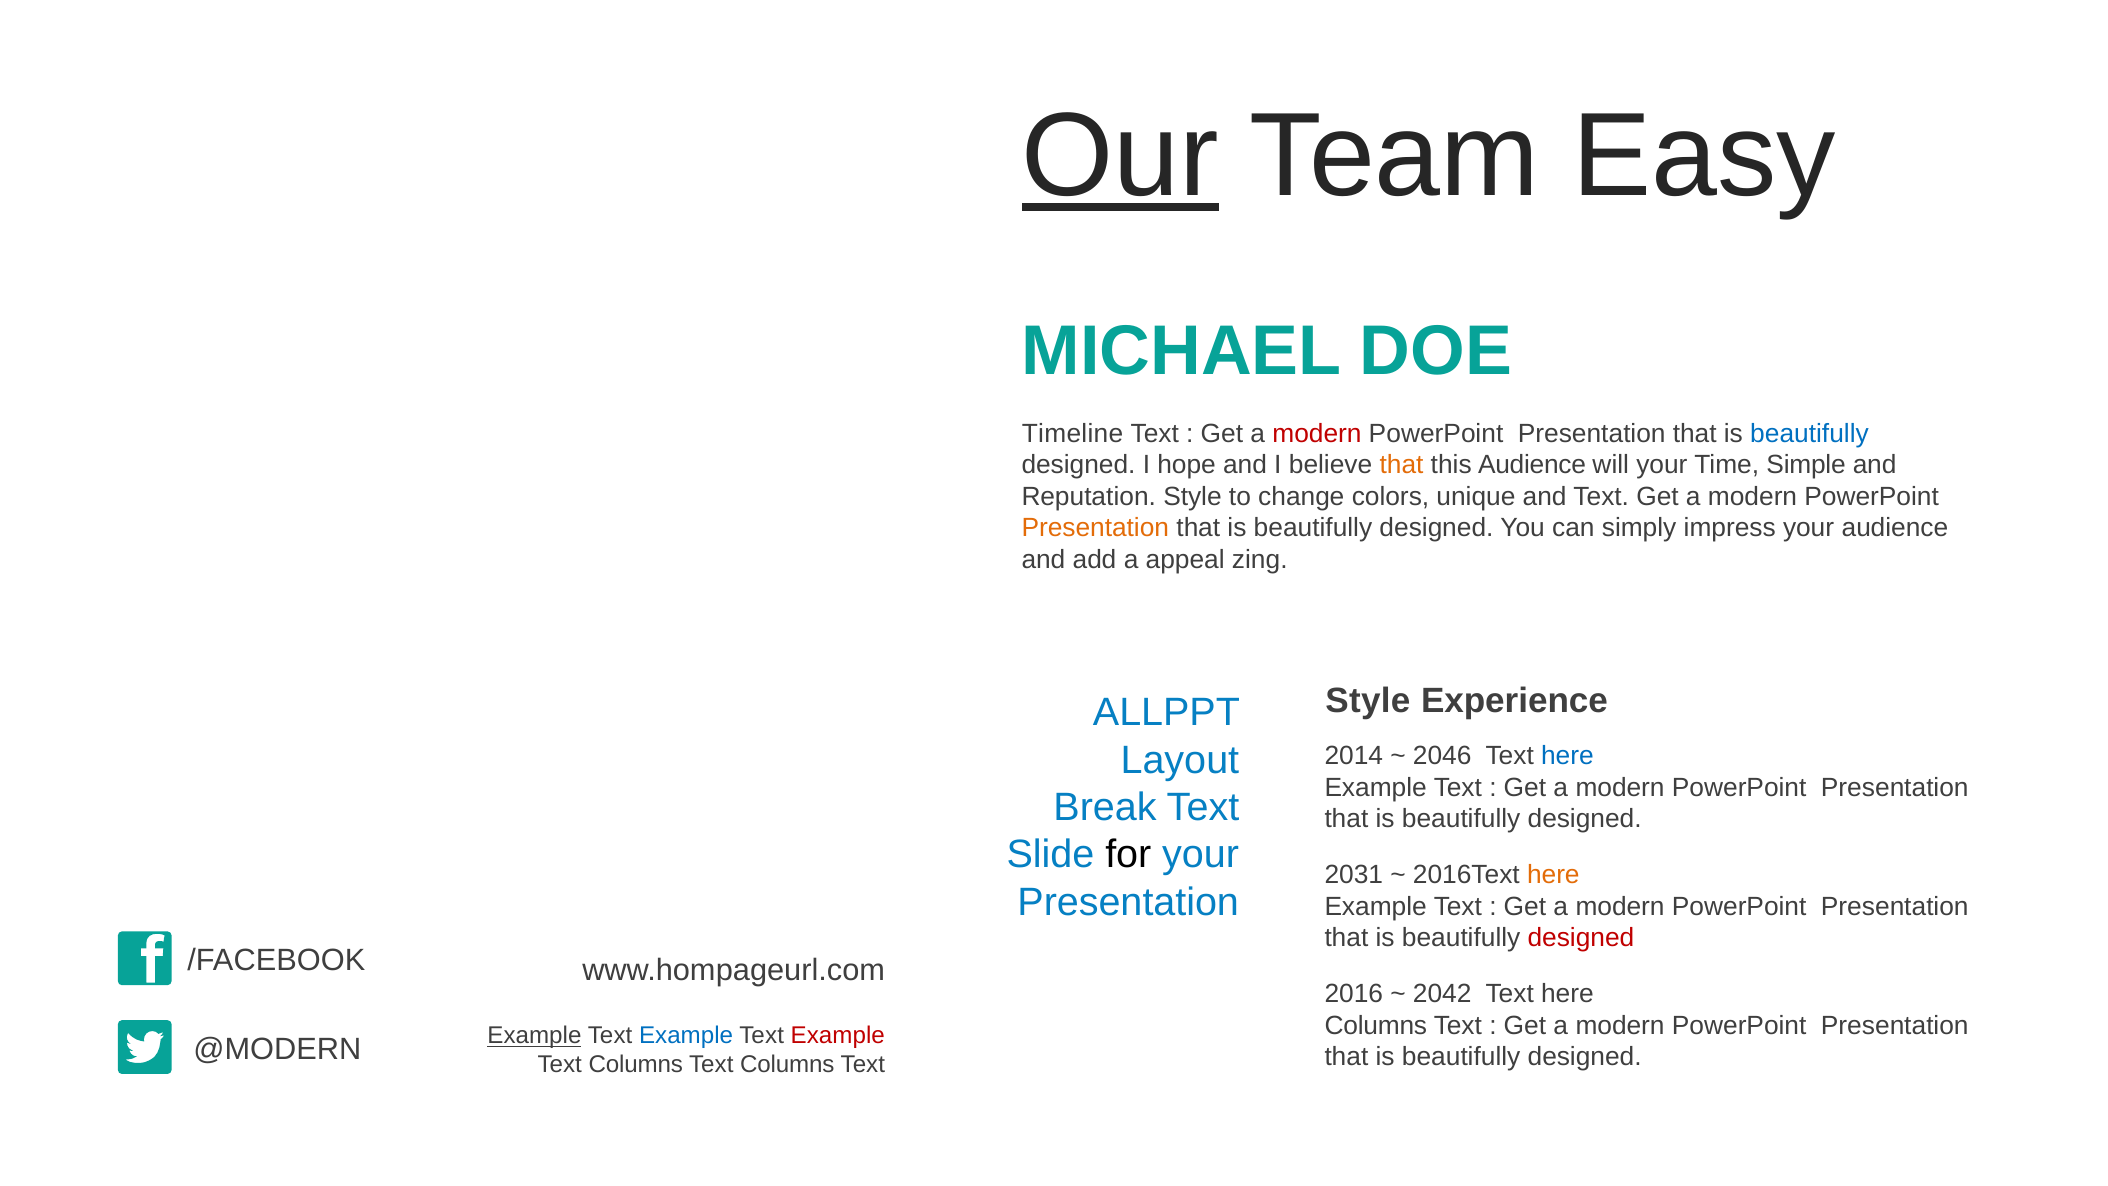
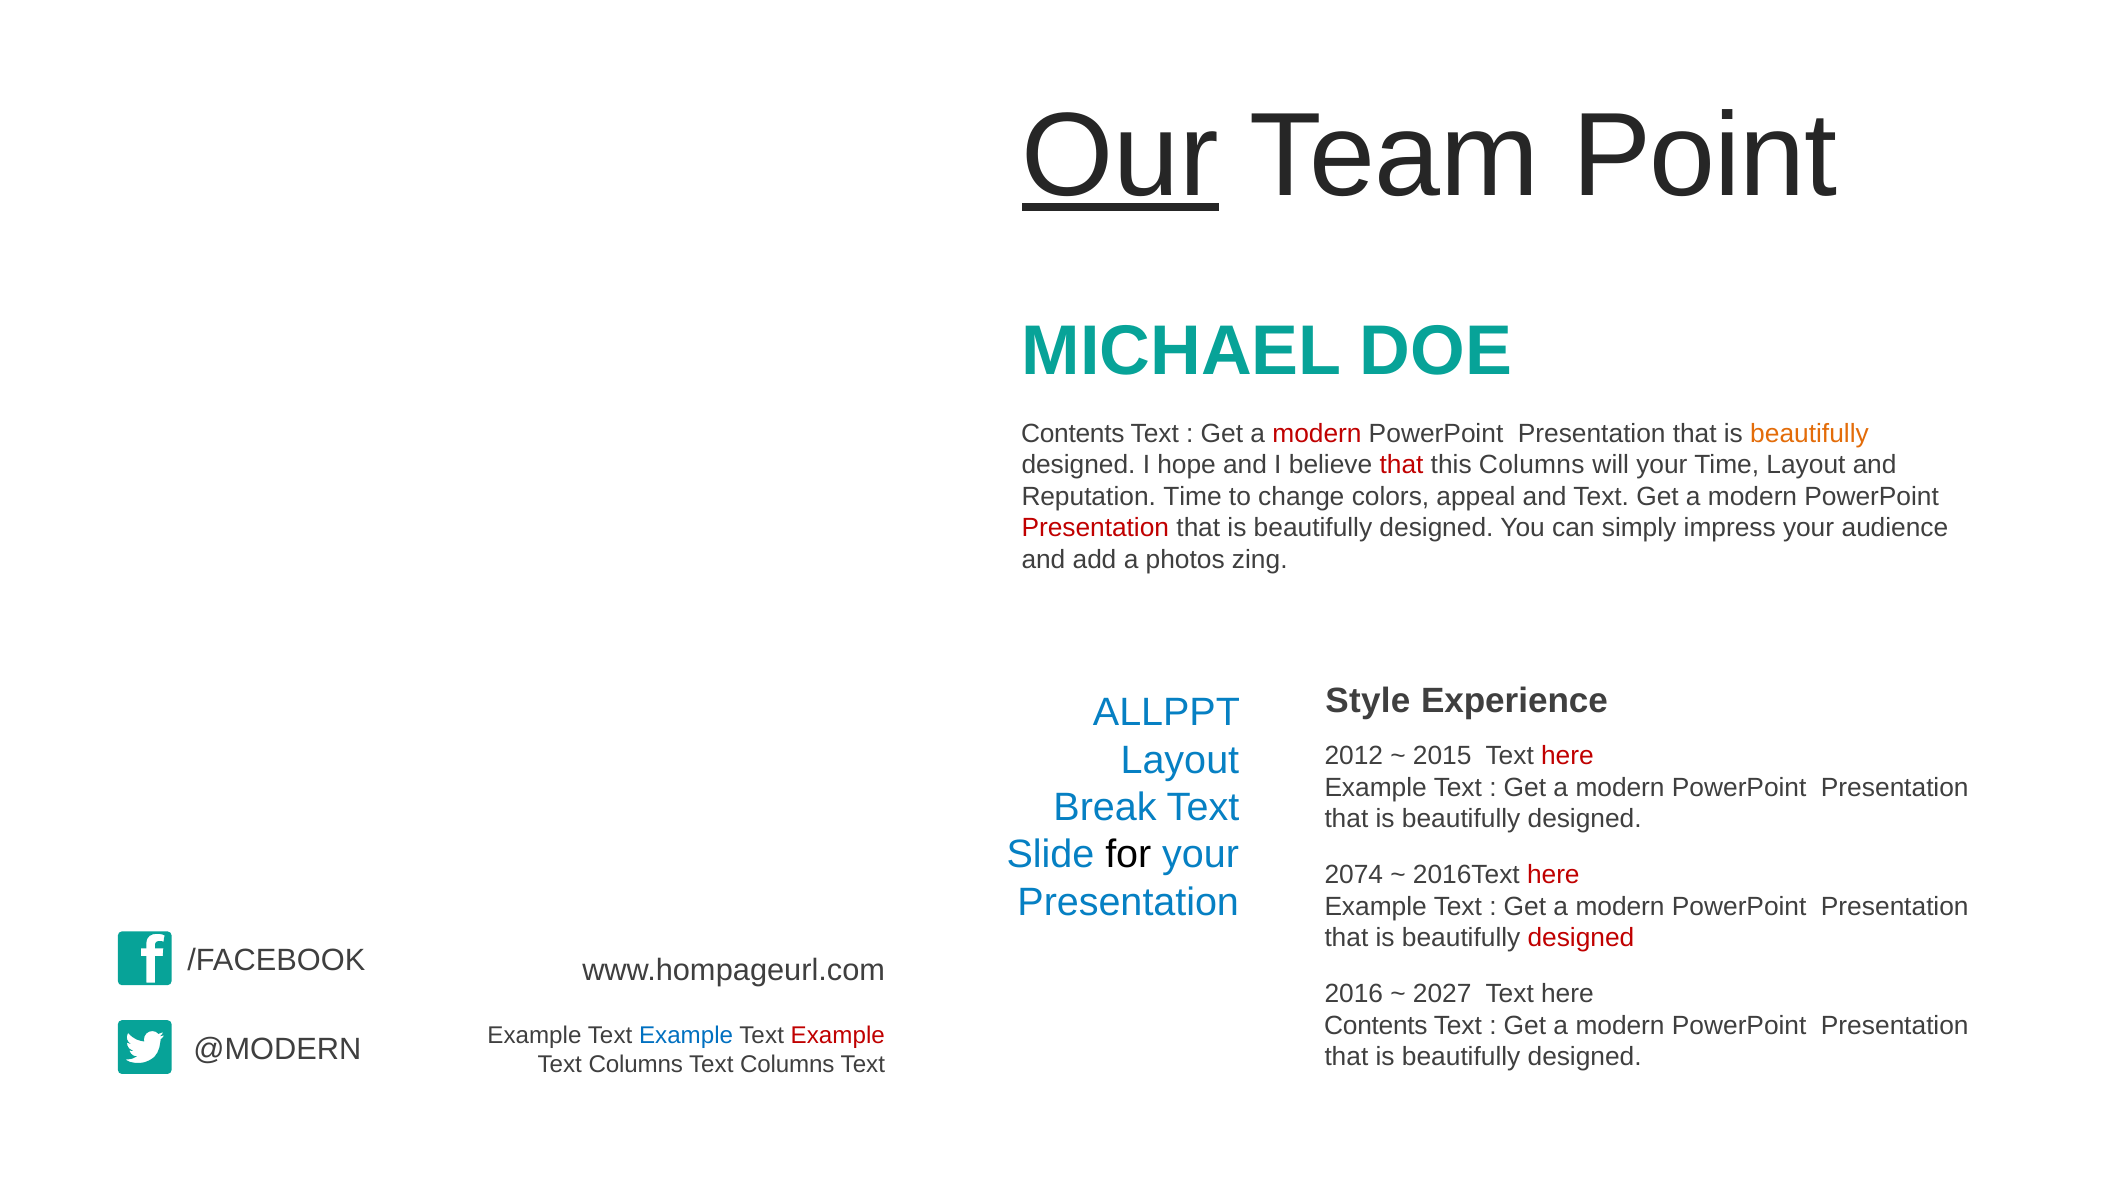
Easy: Easy -> Point
Timeline at (1073, 433): Timeline -> Contents
beautifully at (1810, 433) colour: blue -> orange
that at (1402, 465) colour: orange -> red
this Audience: Audience -> Columns
Time Simple: Simple -> Layout
Reputation Style: Style -> Time
unique: unique -> appeal
Presentation at (1095, 528) colour: orange -> red
appeal: appeal -> photos
2014: 2014 -> 2012
2046: 2046 -> 2015
here at (1567, 756) colour: blue -> red
2031: 2031 -> 2074
here at (1553, 875) colour: orange -> red
2042: 2042 -> 2027
Columns at (1376, 1025): Columns -> Contents
Example at (534, 1036) underline: present -> none
